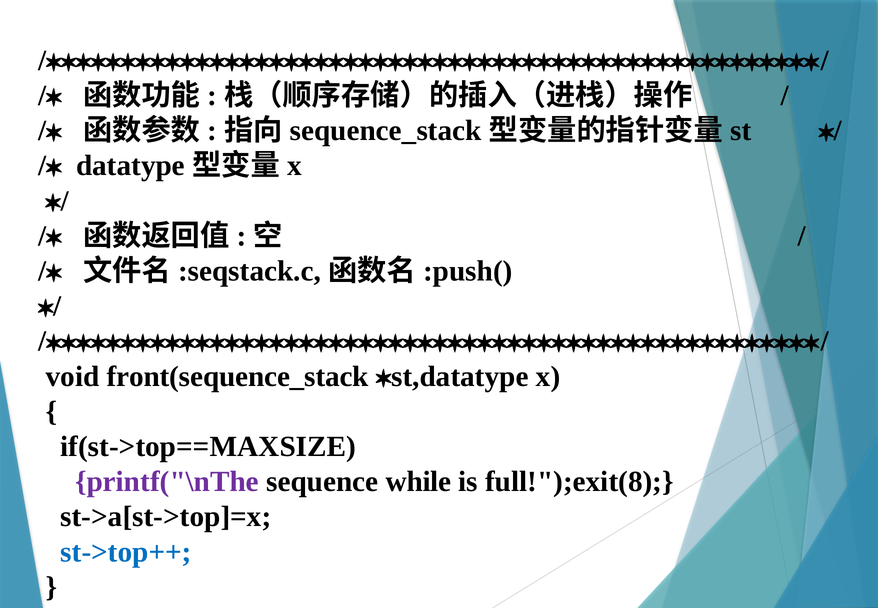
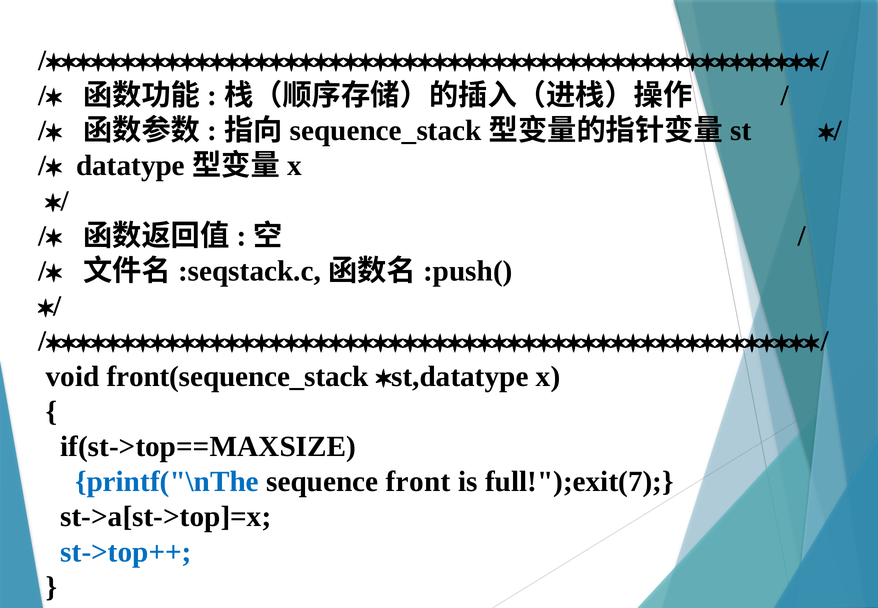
printf("\nThe colour: purple -> blue
while: while -> front
full!");exit(8: full!");exit(8 -> full!");exit(7
